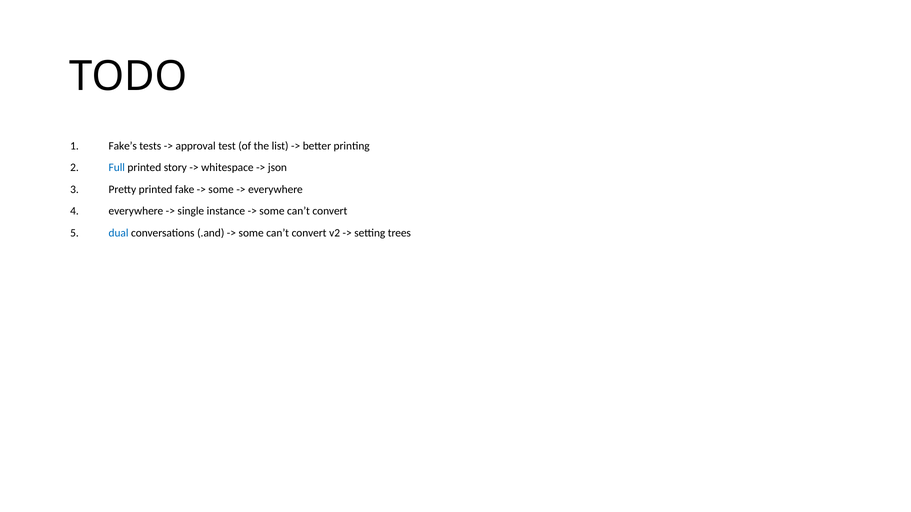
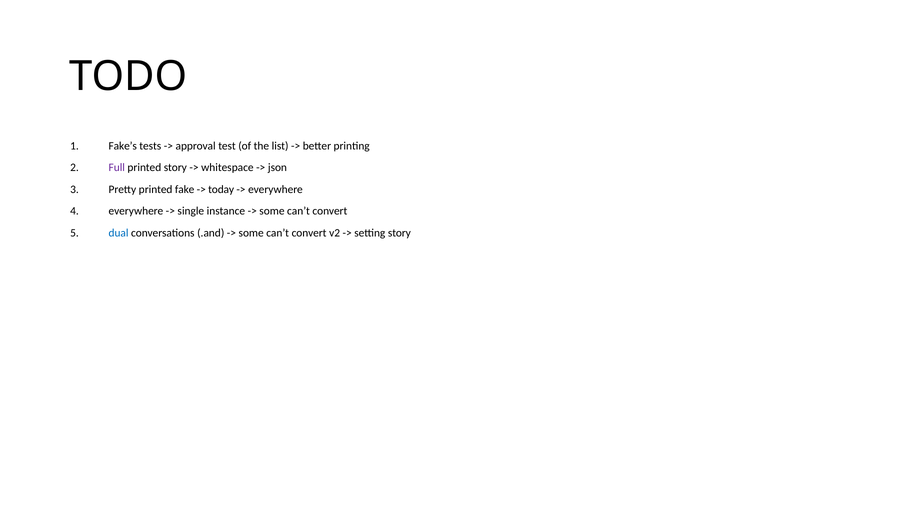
Full colour: blue -> purple
some at (221, 189): some -> today
setting trees: trees -> story
